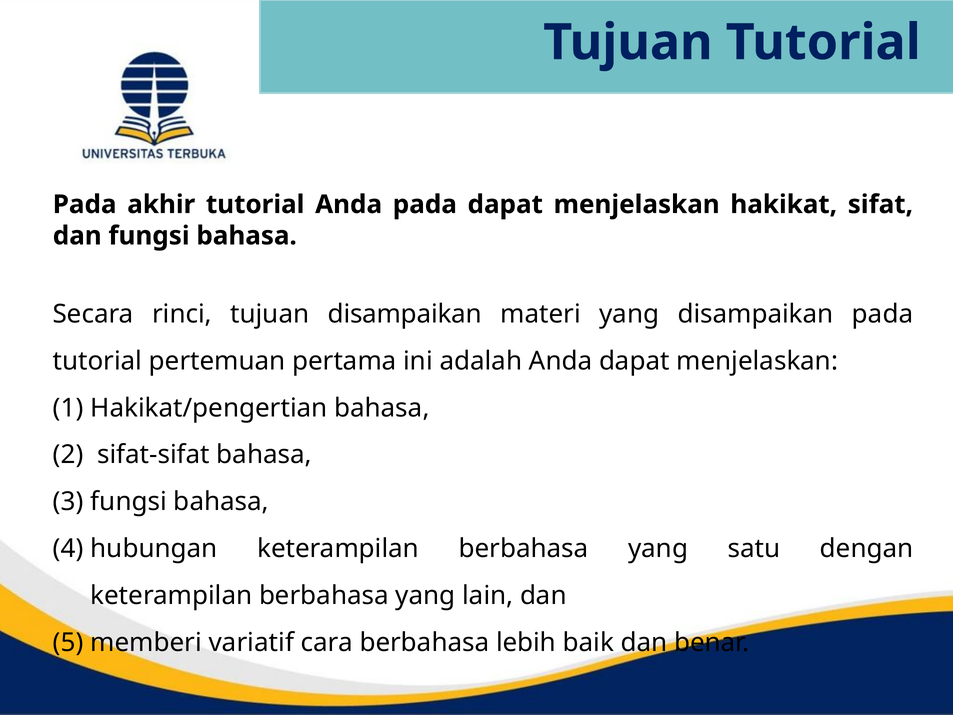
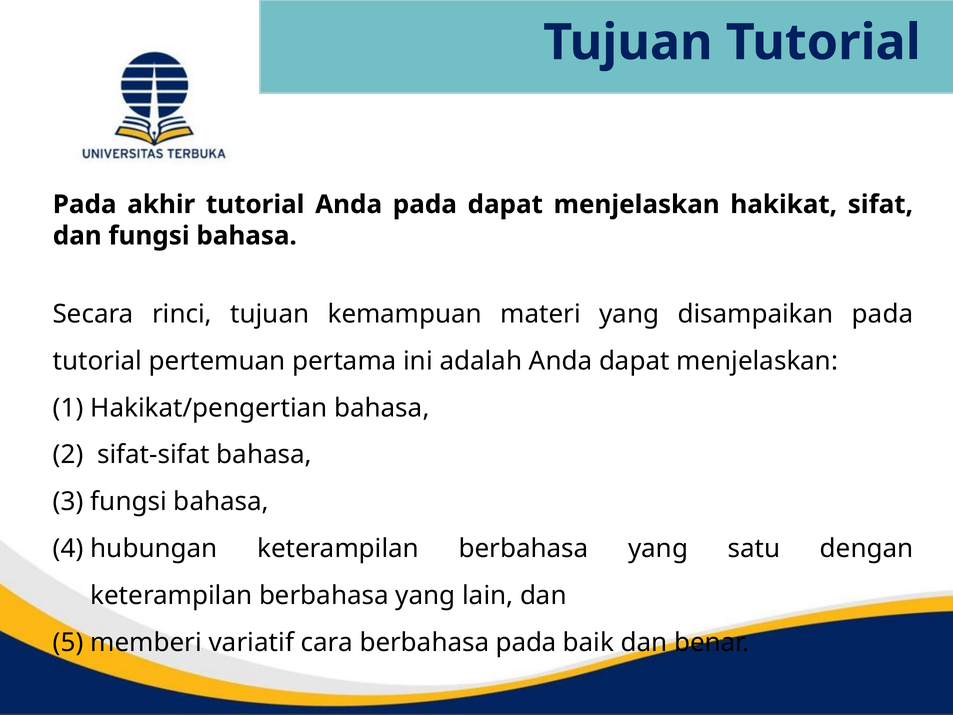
tujuan disampaikan: disampaikan -> kemampuan
berbahasa lebih: lebih -> pada
